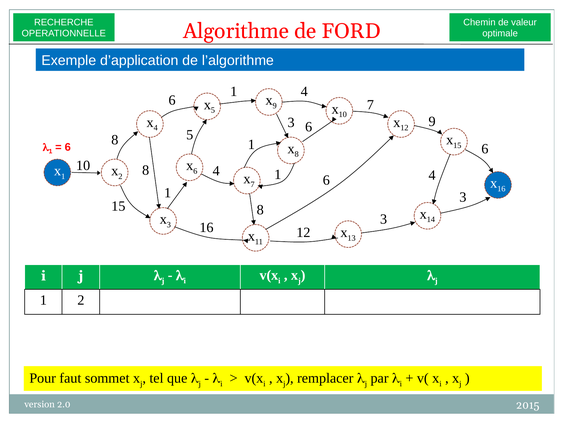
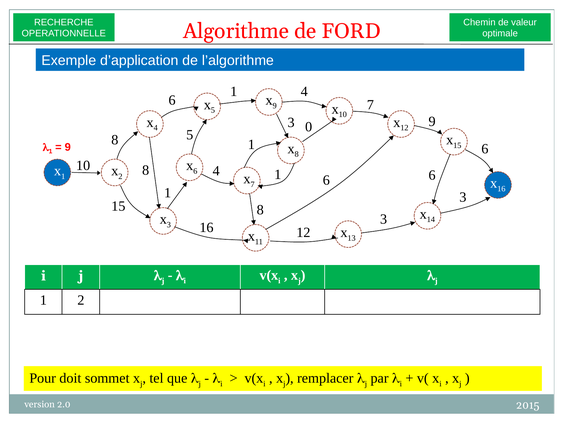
6 at (309, 127): 6 -> 0
6 at (68, 147): 6 -> 9
6 4: 4 -> 6
faut: faut -> doit
